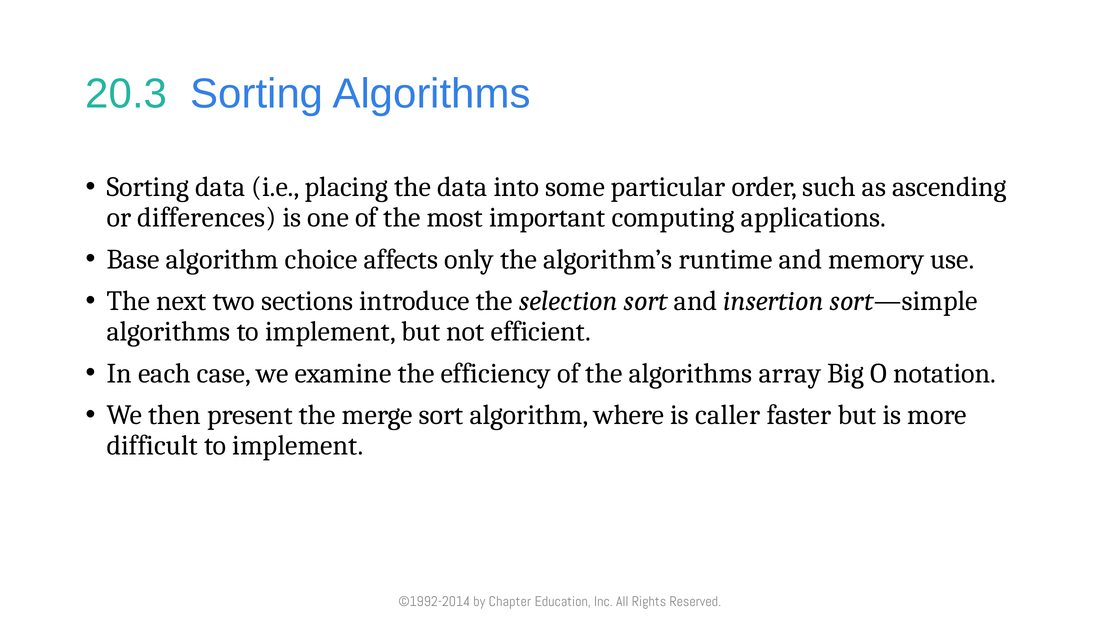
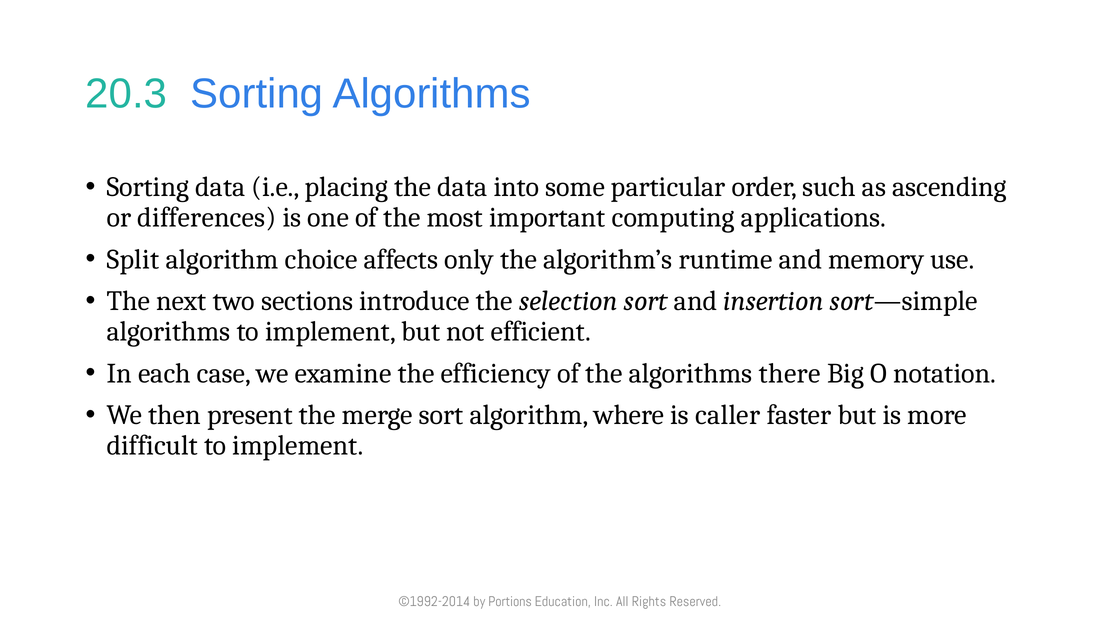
Base: Base -> Split
array: array -> there
Chapter: Chapter -> Portions
